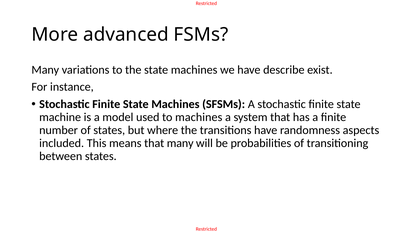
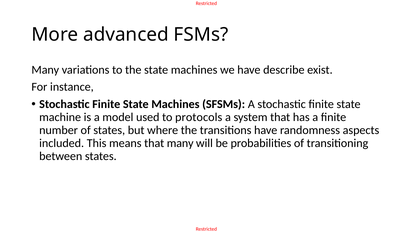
to machines: machines -> protocols
